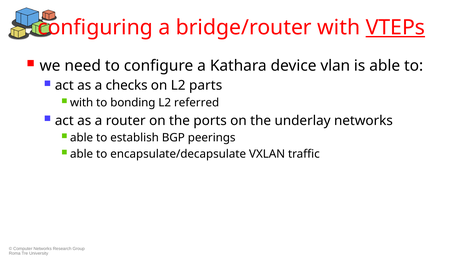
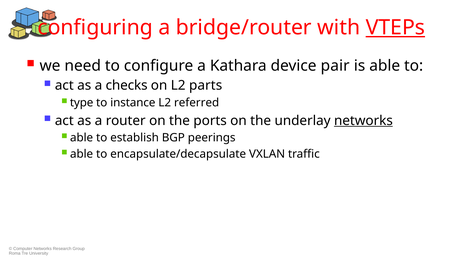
vlan: vlan -> pair
with at (82, 103): with -> type
bonding: bonding -> instance
networks at (363, 121) underline: none -> present
